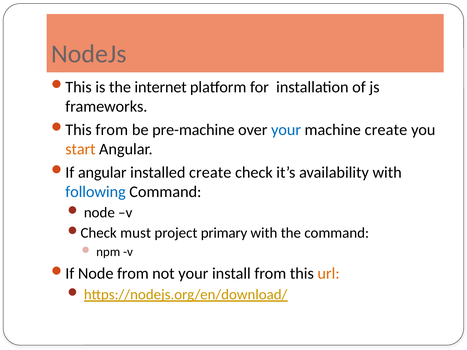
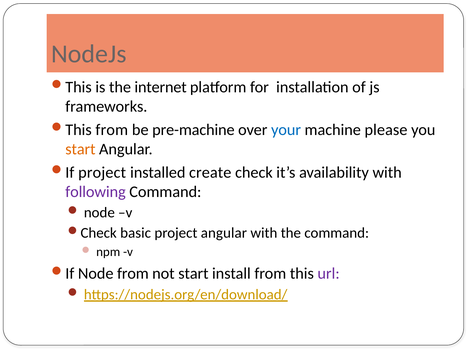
machine create: create -> please
angular at (102, 172): angular -> project
following colour: blue -> purple
must: must -> basic
project primary: primary -> angular
not your: your -> start
url colour: orange -> purple
